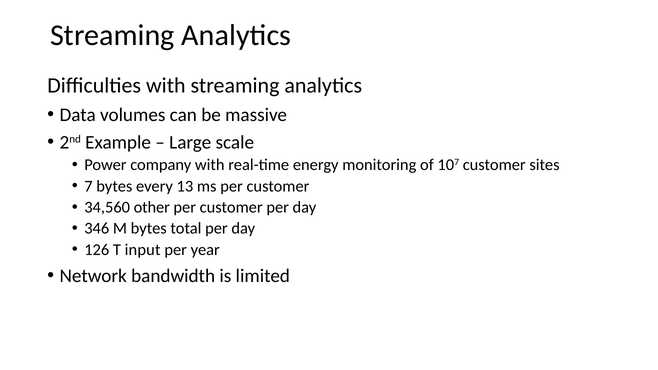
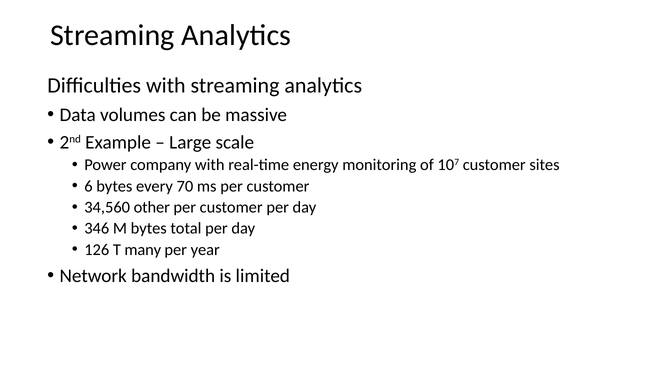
7: 7 -> 6
13: 13 -> 70
input: input -> many
